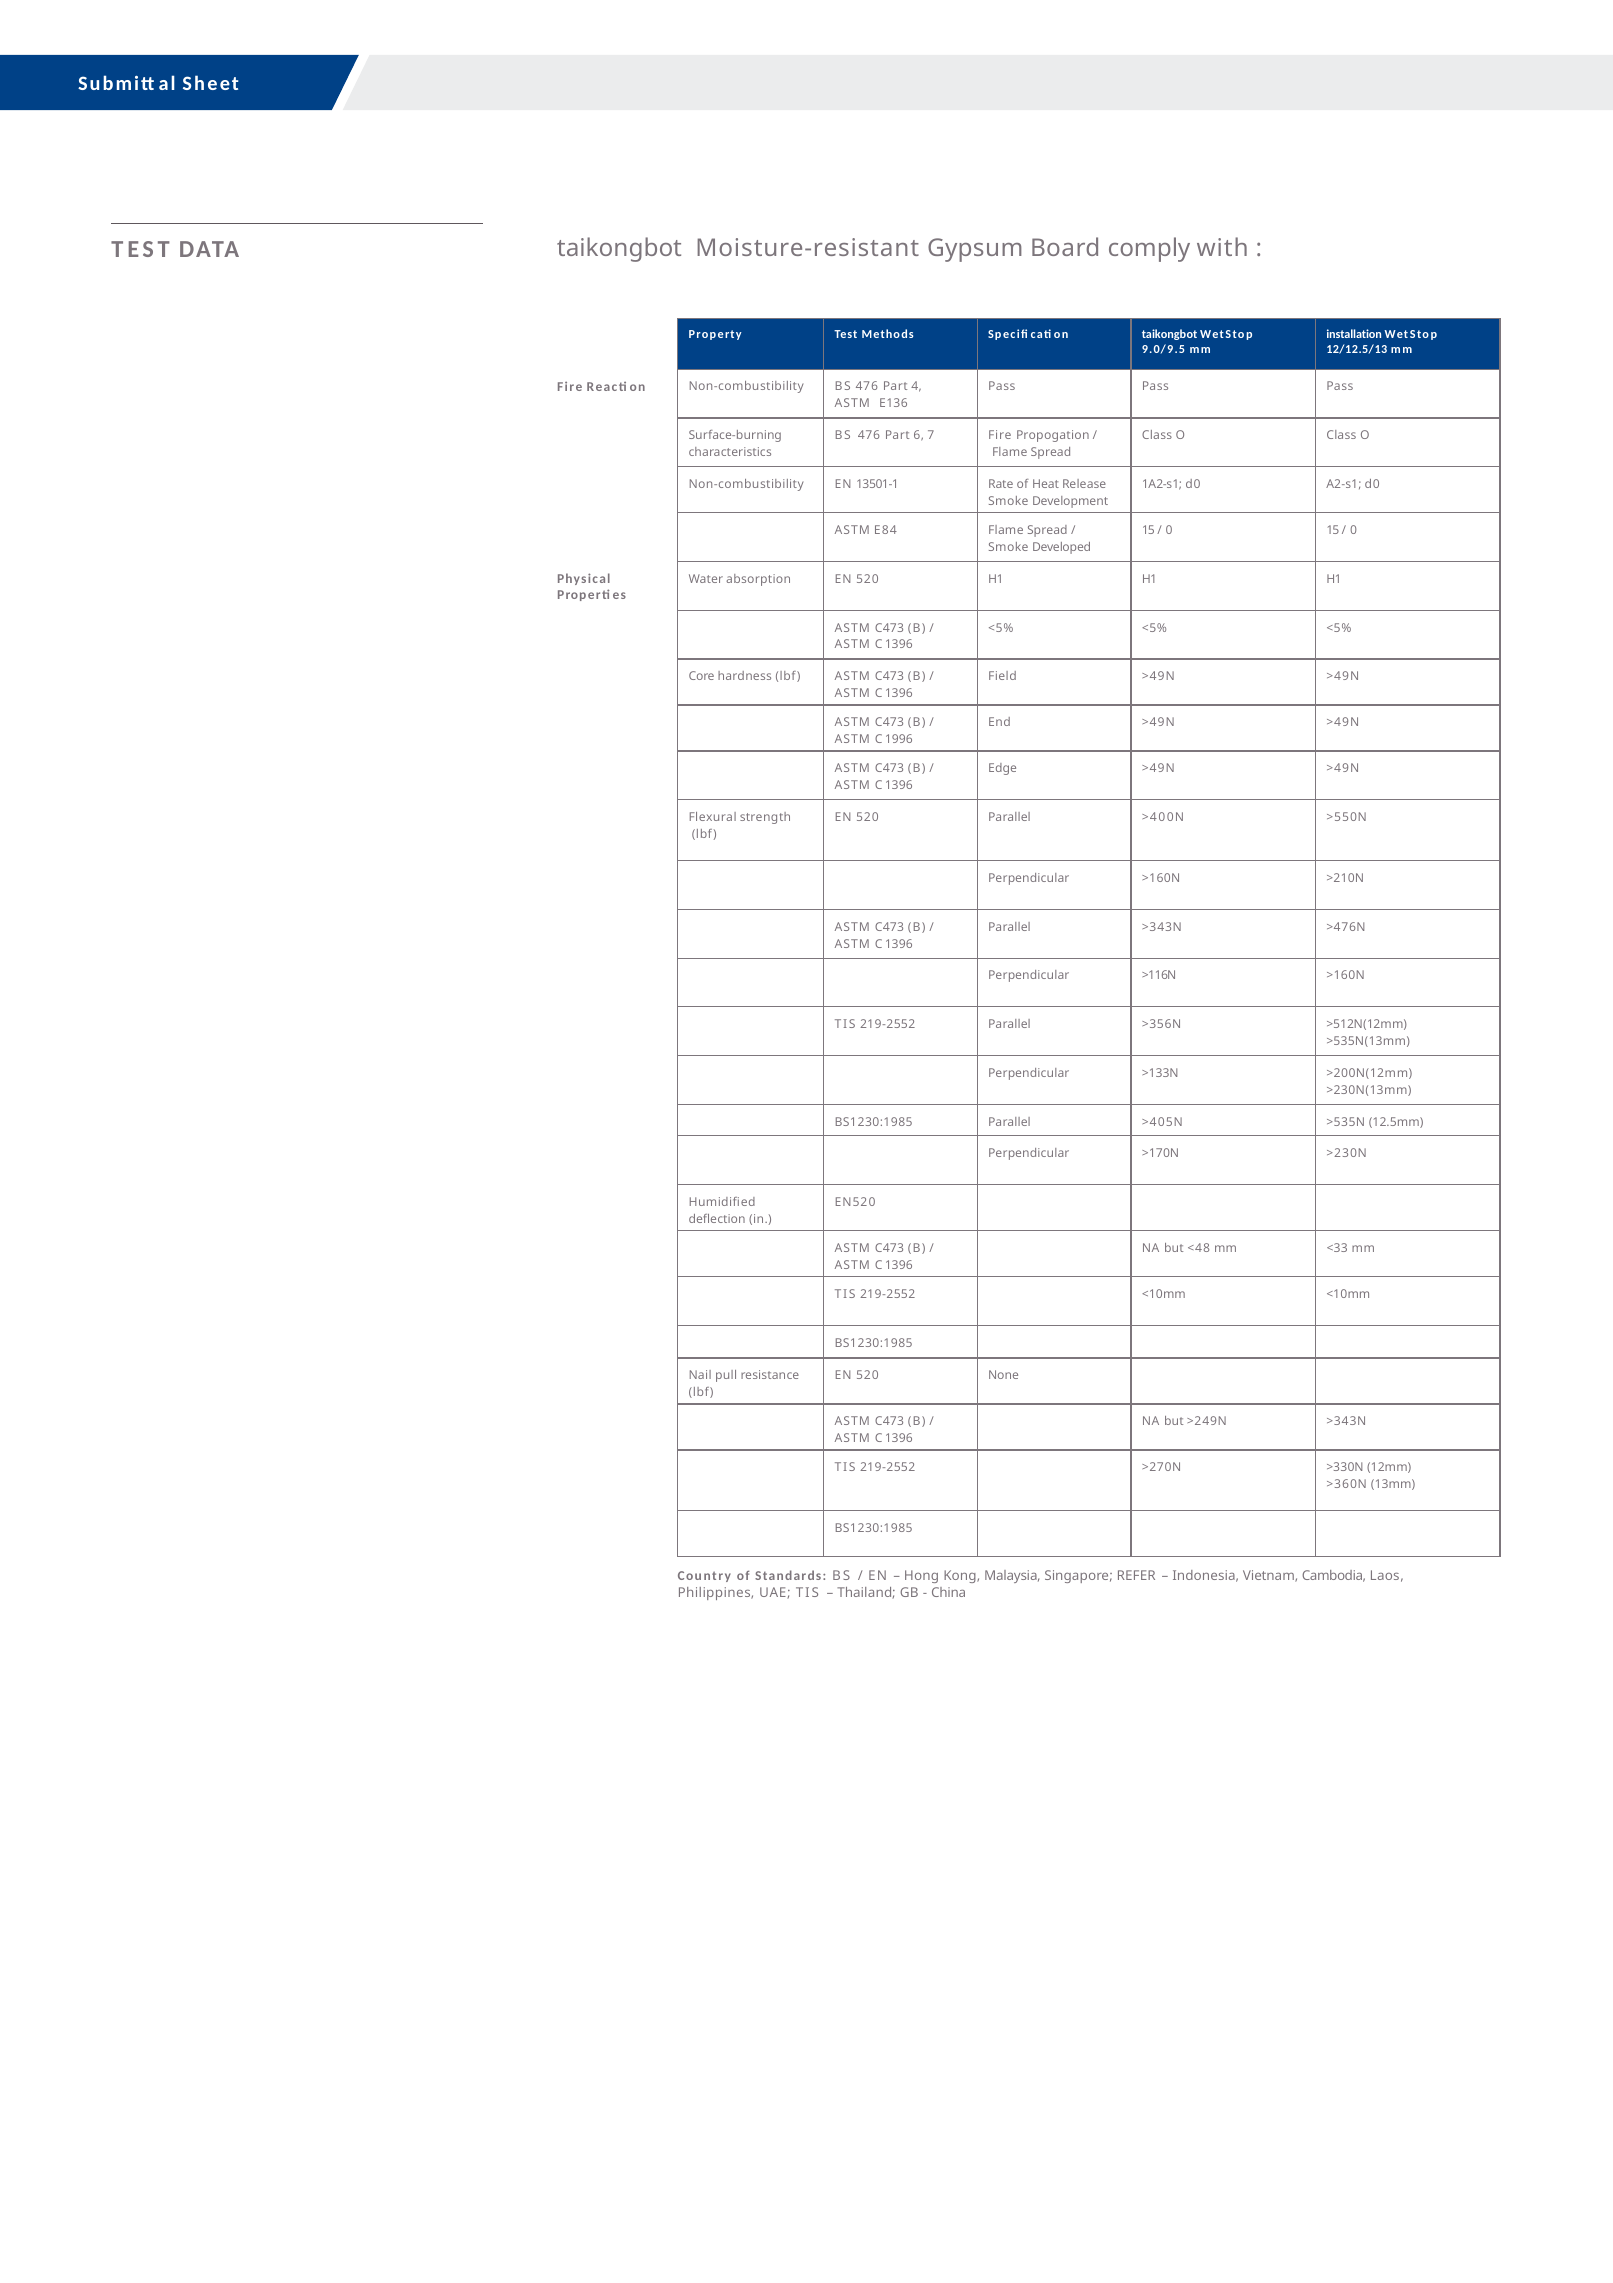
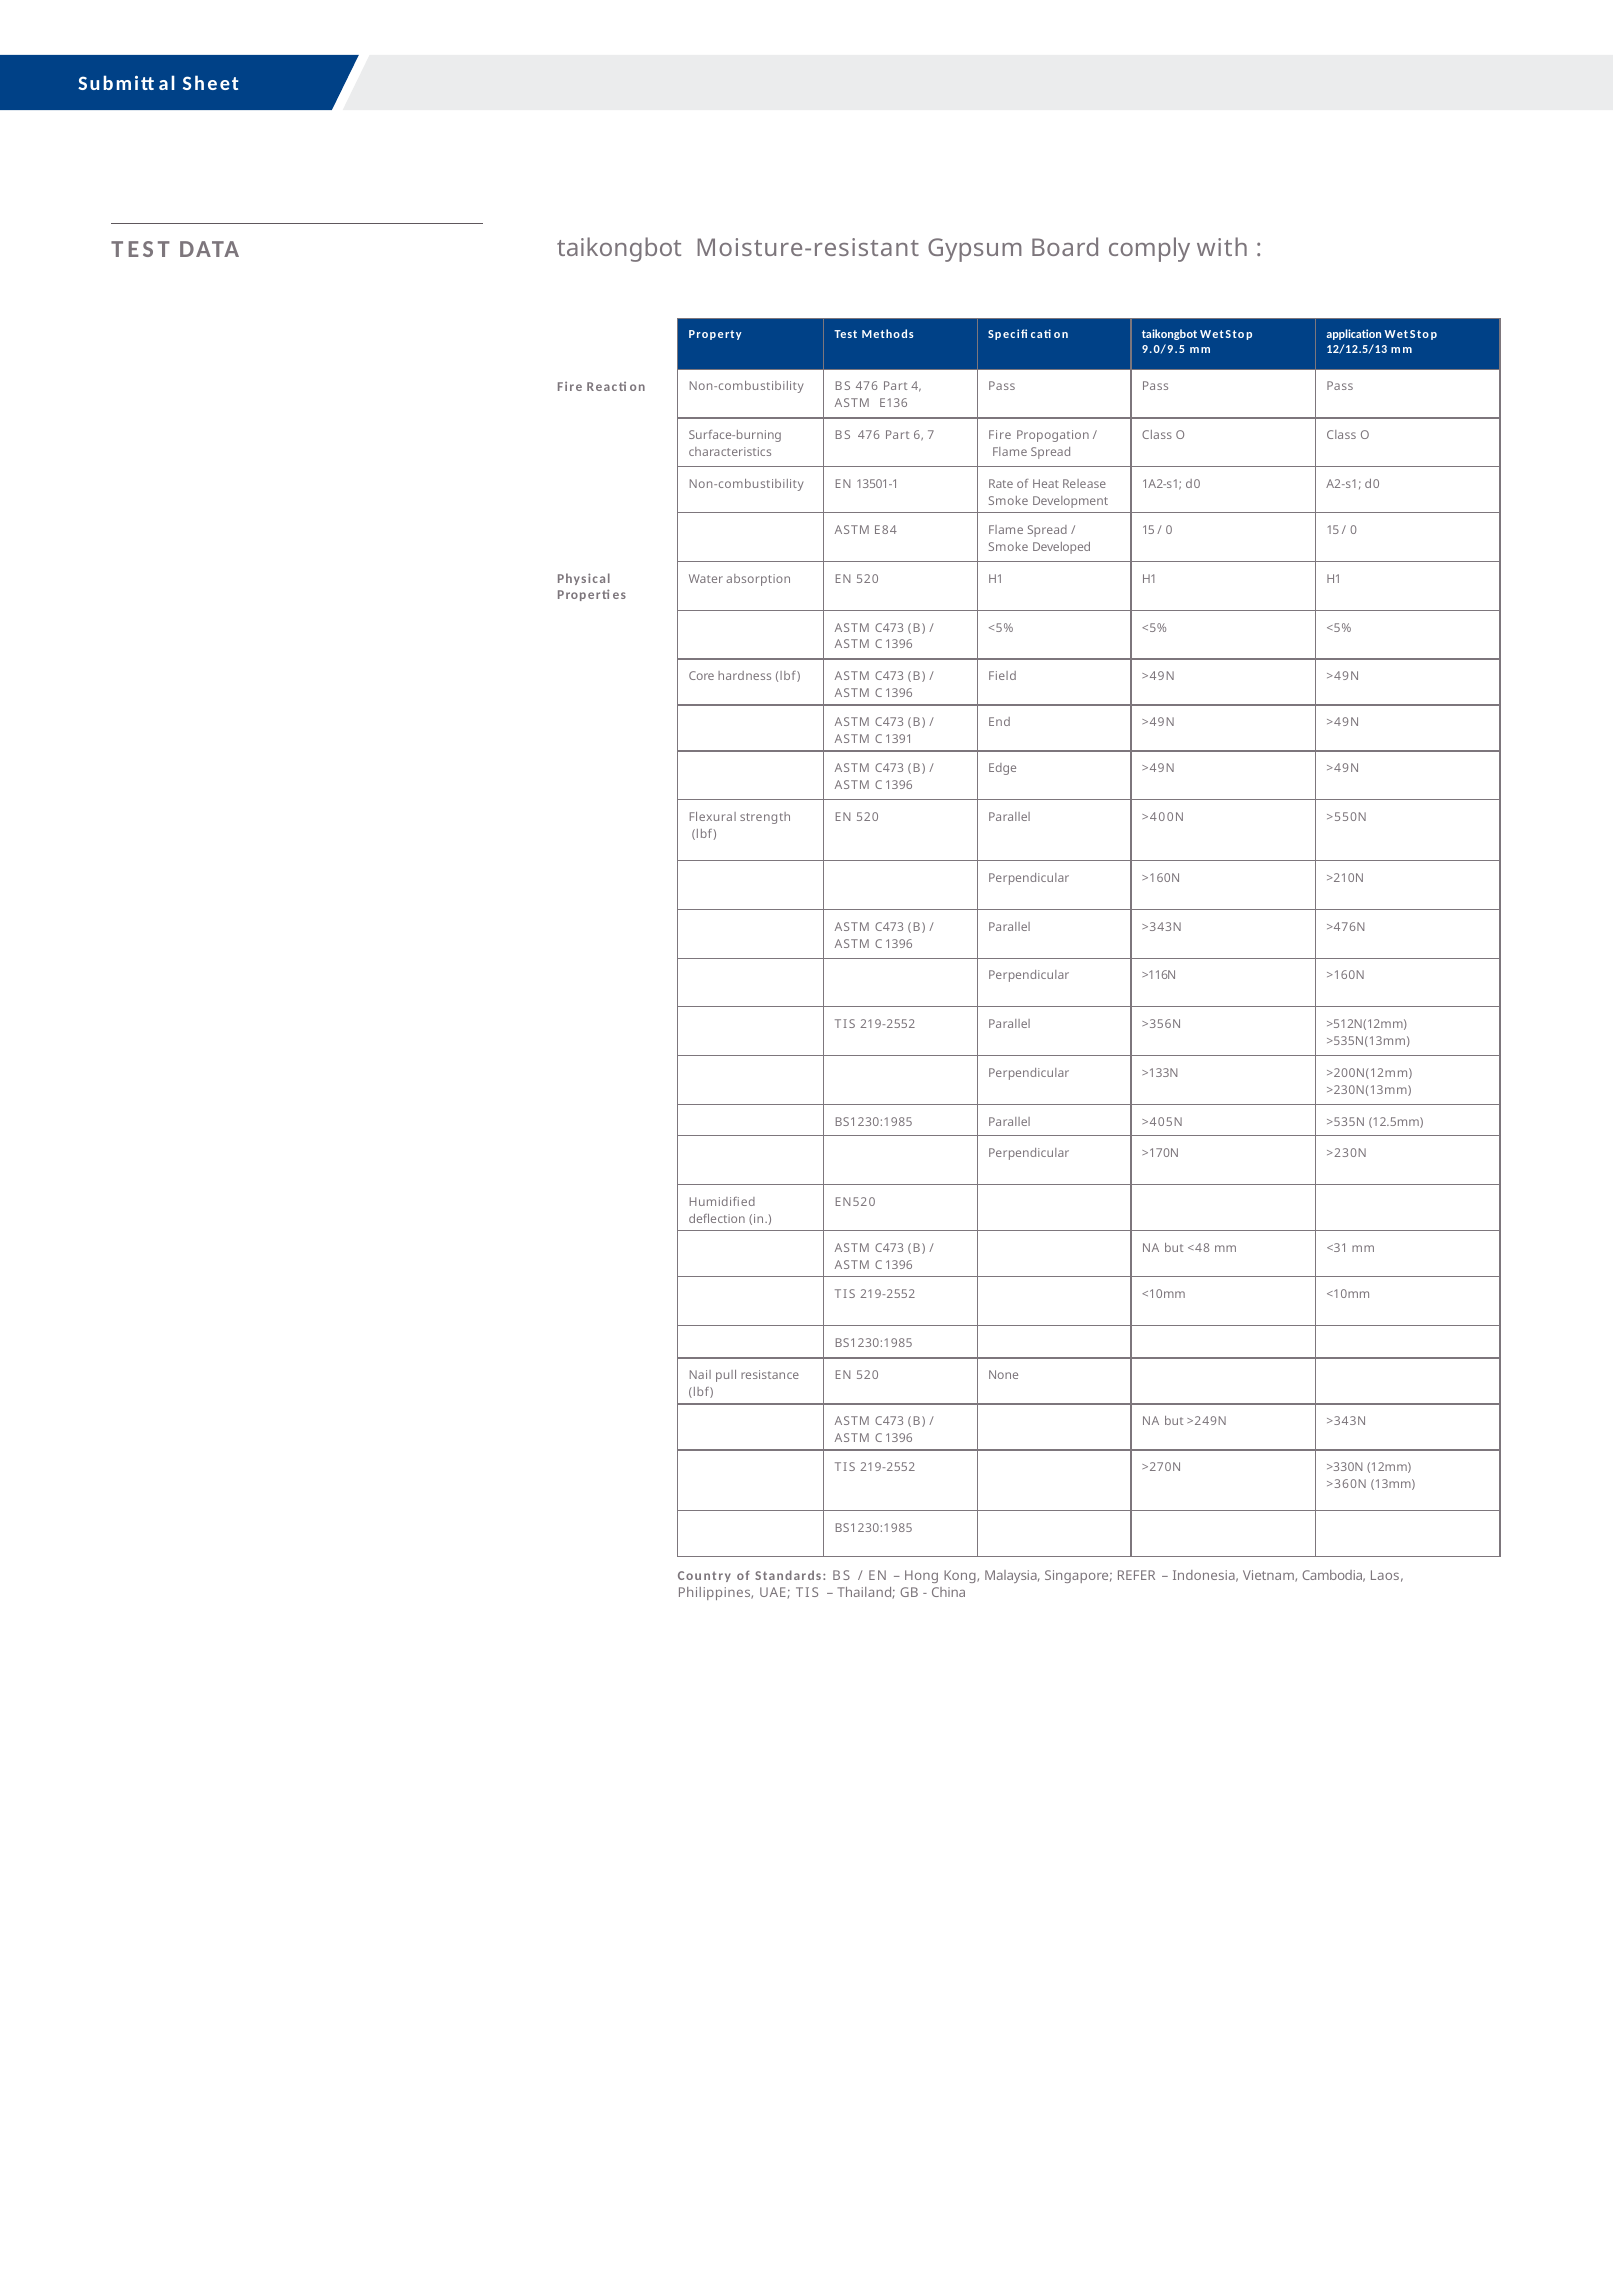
installation: installation -> application
1996: 1996 -> 1391
<33: <33 -> <31
